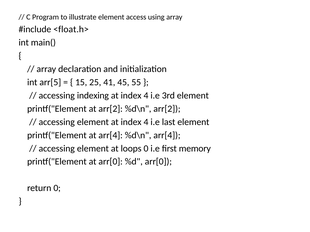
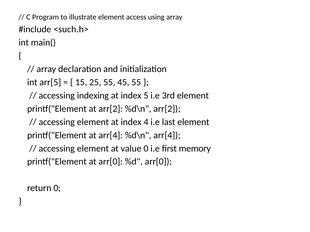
<float.h>: <float.h> -> <such.h>
25 41: 41 -> 55
4 at (146, 96): 4 -> 5
loops: loops -> value
